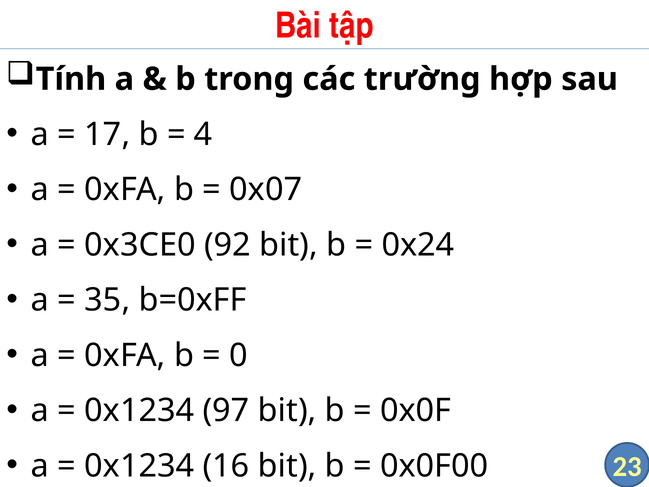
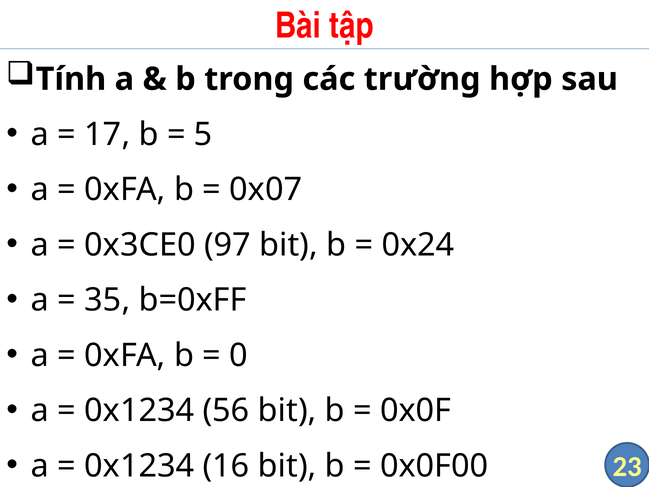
4: 4 -> 5
92: 92 -> 97
97: 97 -> 56
